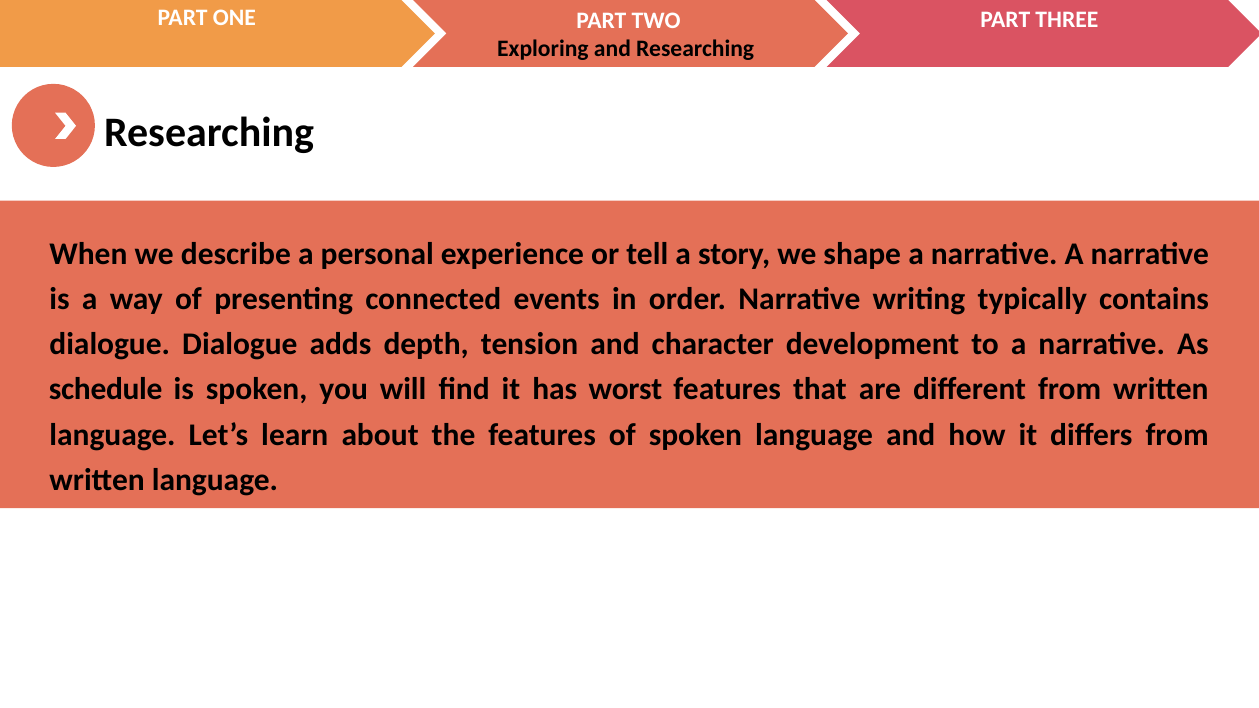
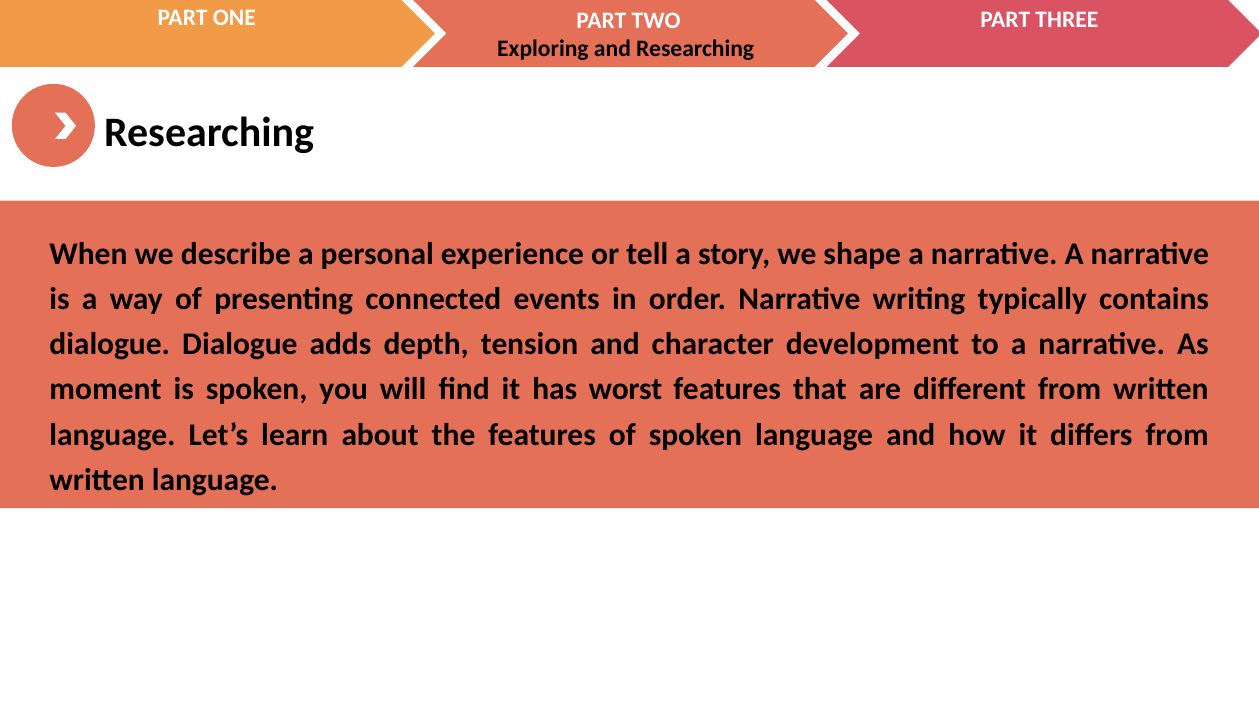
schedule: schedule -> moment
